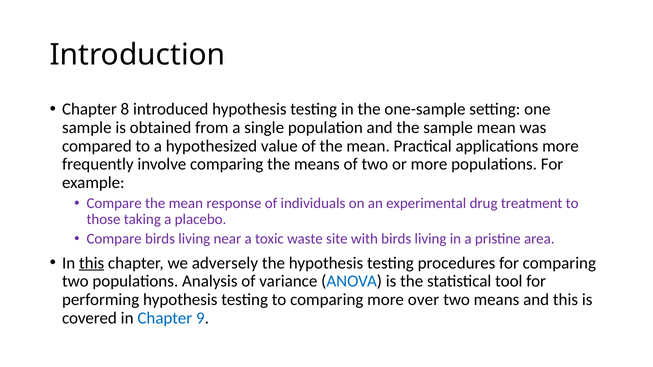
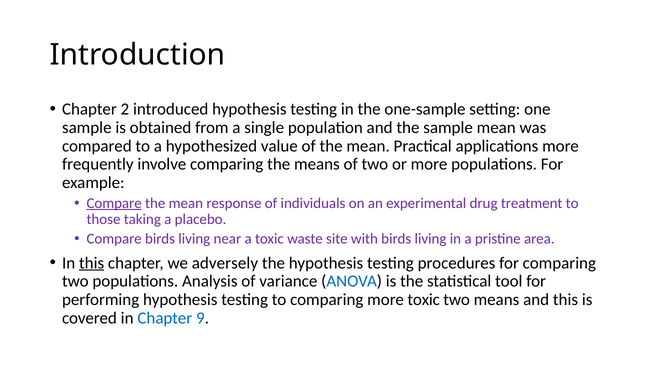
8: 8 -> 2
Compare at (114, 203) underline: none -> present
more over: over -> toxic
